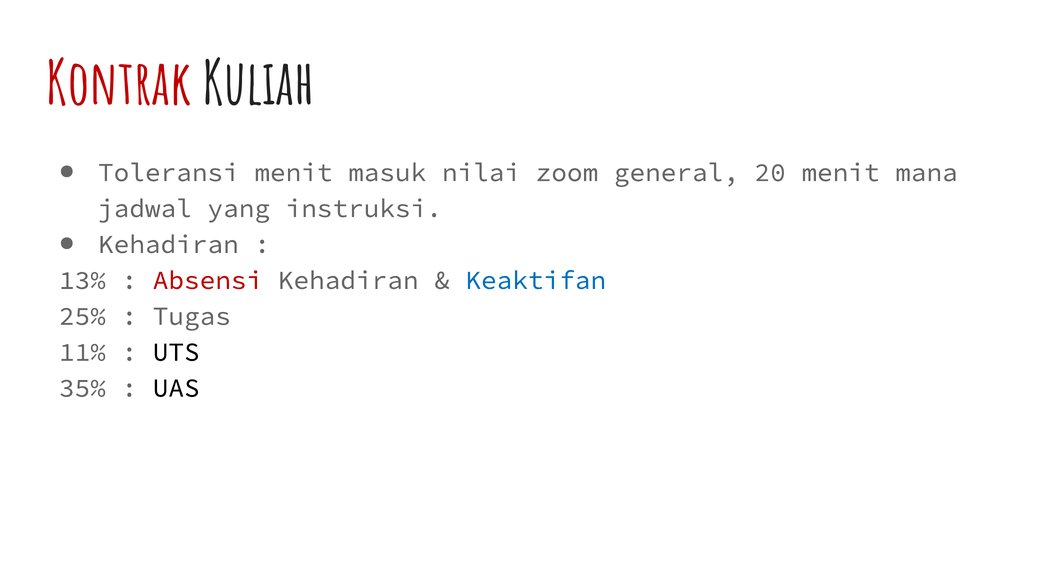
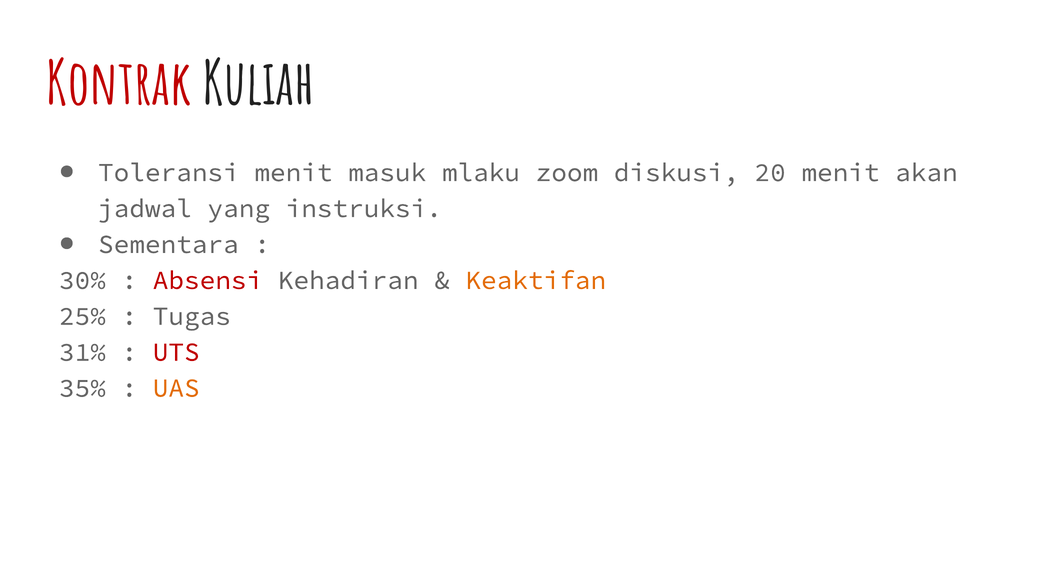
nilai: nilai -> mlaku
general: general -> diskusi
mana: mana -> akan
Kehadiran at (168, 244): Kehadiran -> Sementara
13%: 13% -> 30%
Keaktifan colour: blue -> orange
11%: 11% -> 31%
UTS colour: black -> red
UAS colour: black -> orange
